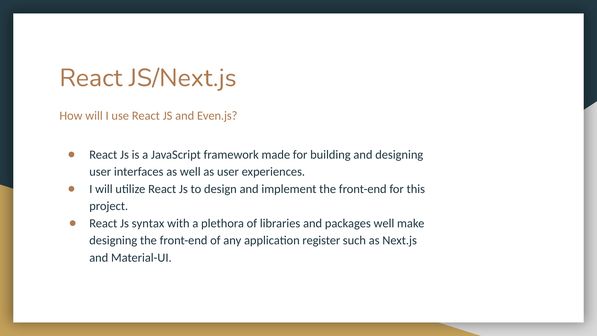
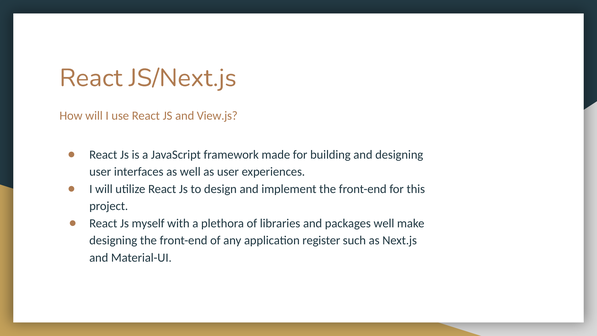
Even.js: Even.js -> View.js
syntax: syntax -> myself
